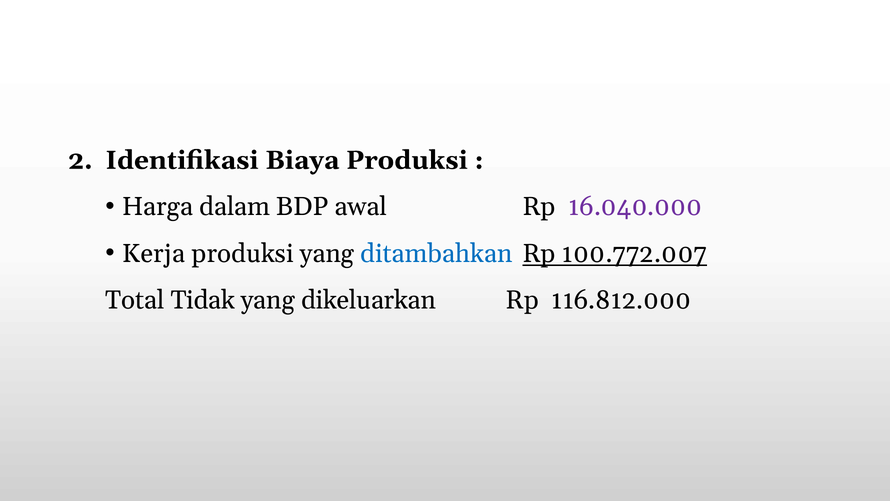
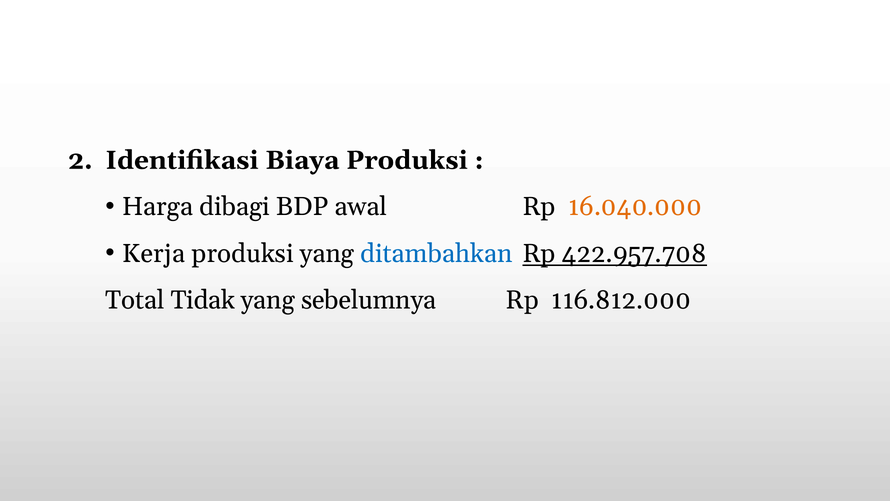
dalam: dalam -> dibagi
16.040.000 colour: purple -> orange
100.772.007: 100.772.007 -> 422.957.708
dikeluarkan: dikeluarkan -> sebelumnya
